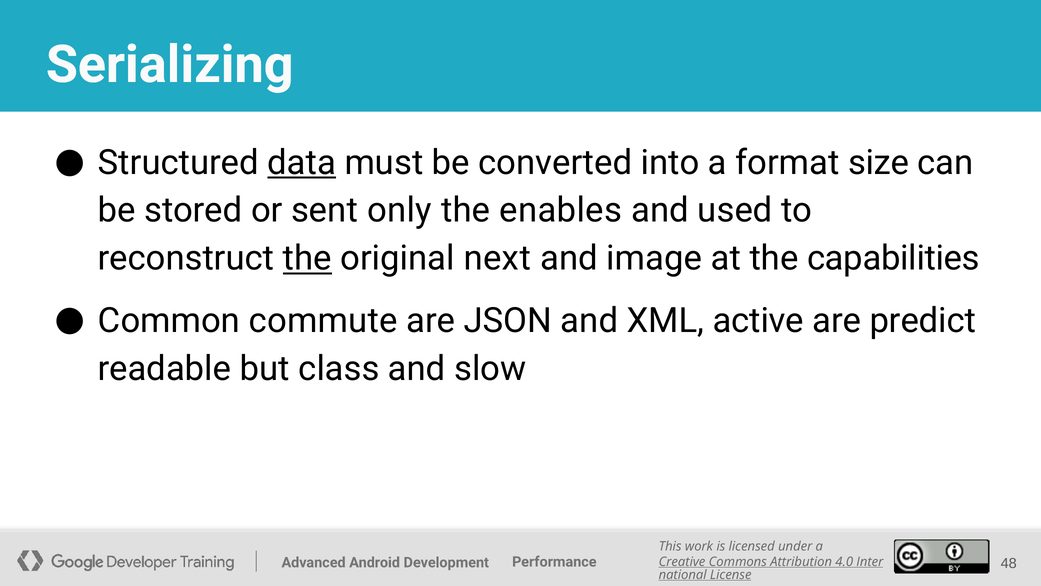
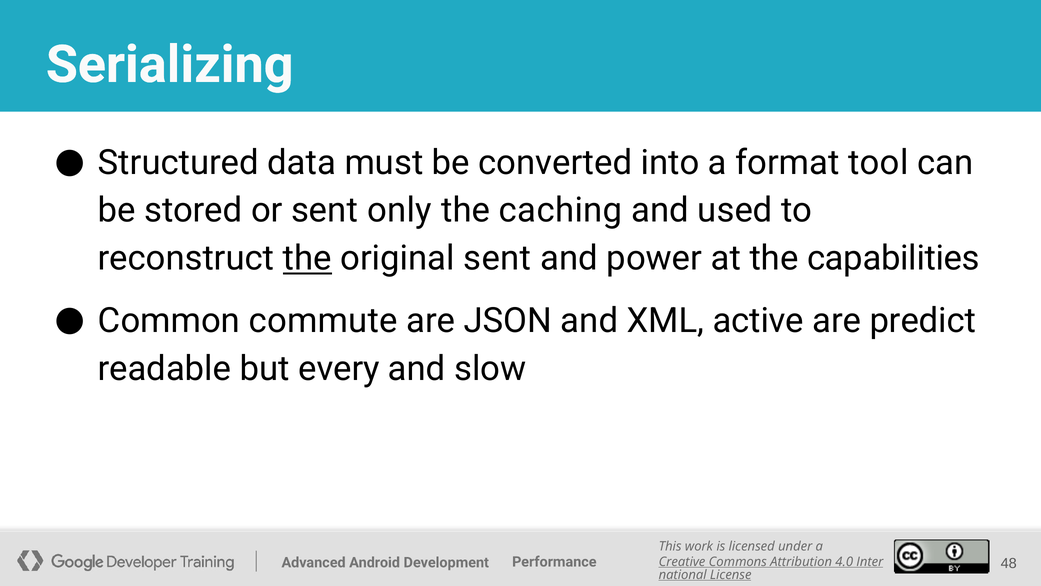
data underline: present -> none
size: size -> tool
enables: enables -> caching
original next: next -> sent
image: image -> power
class: class -> every
